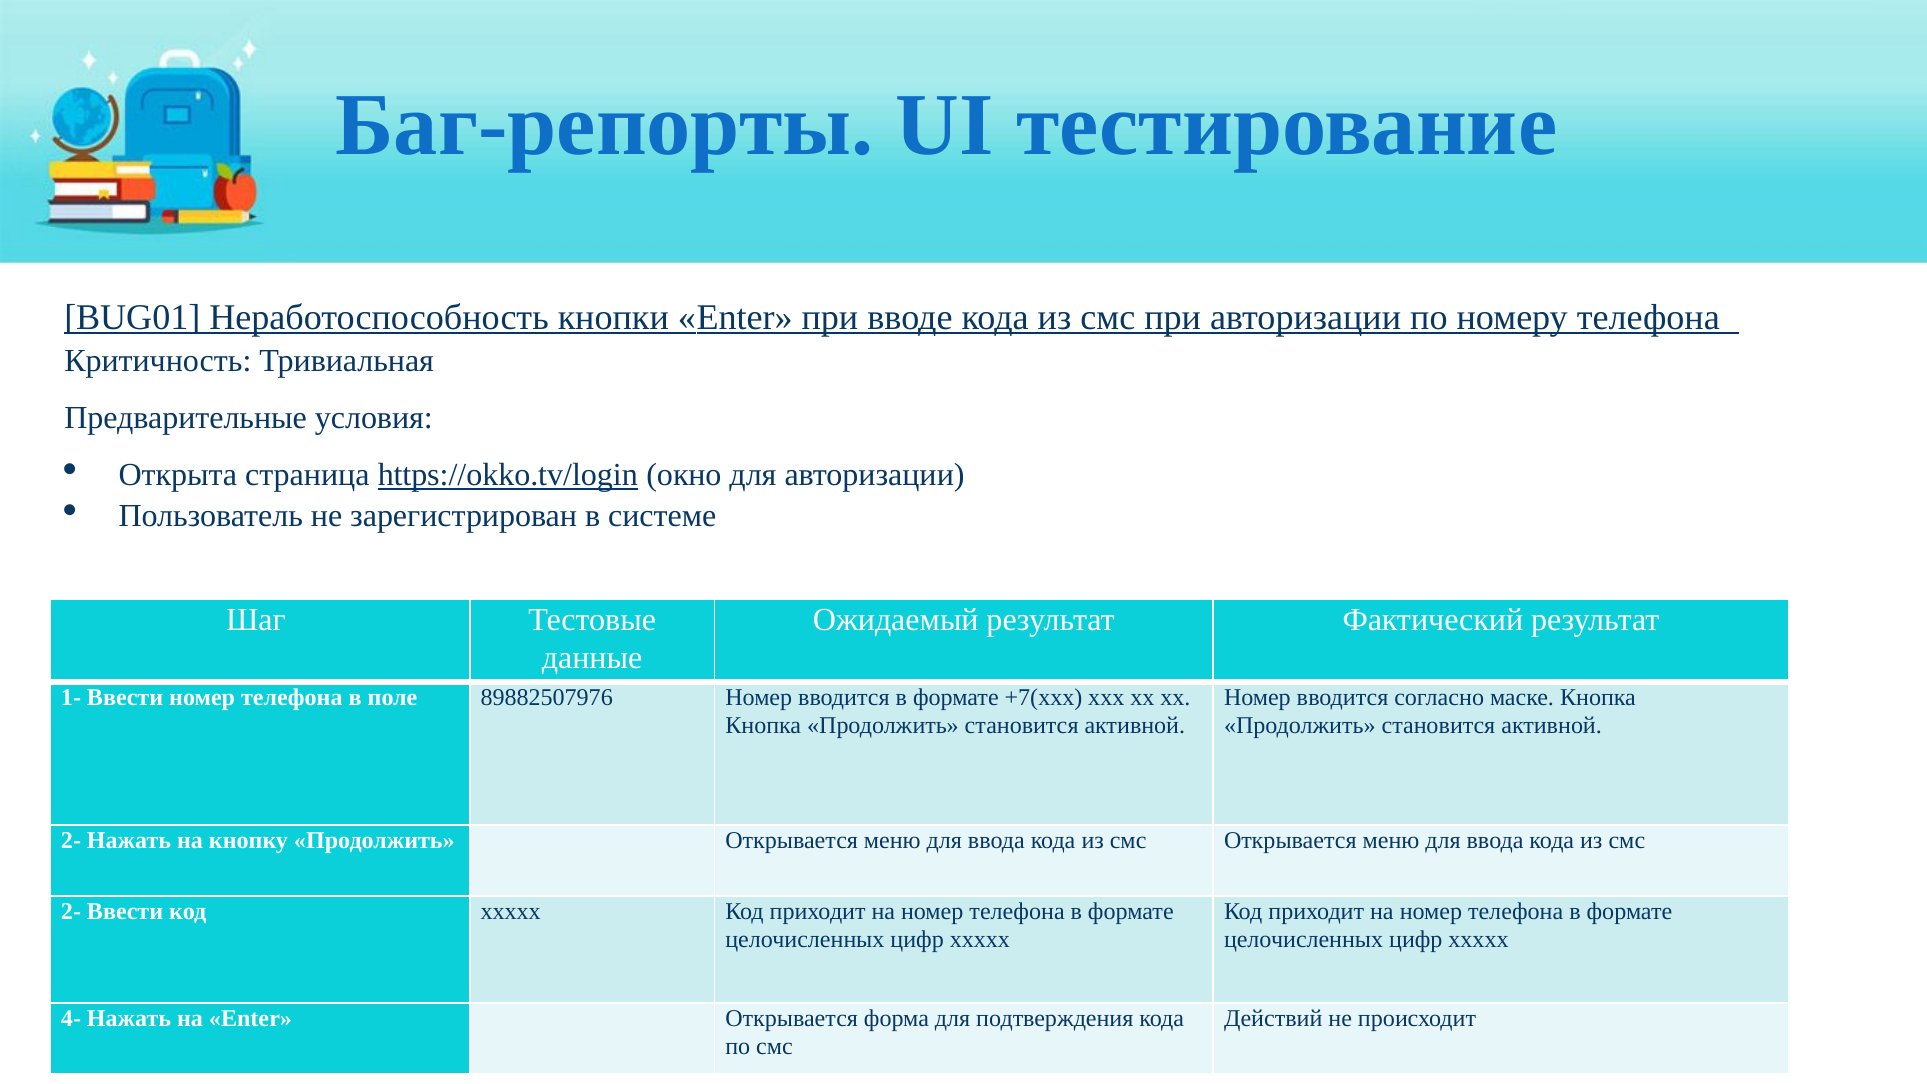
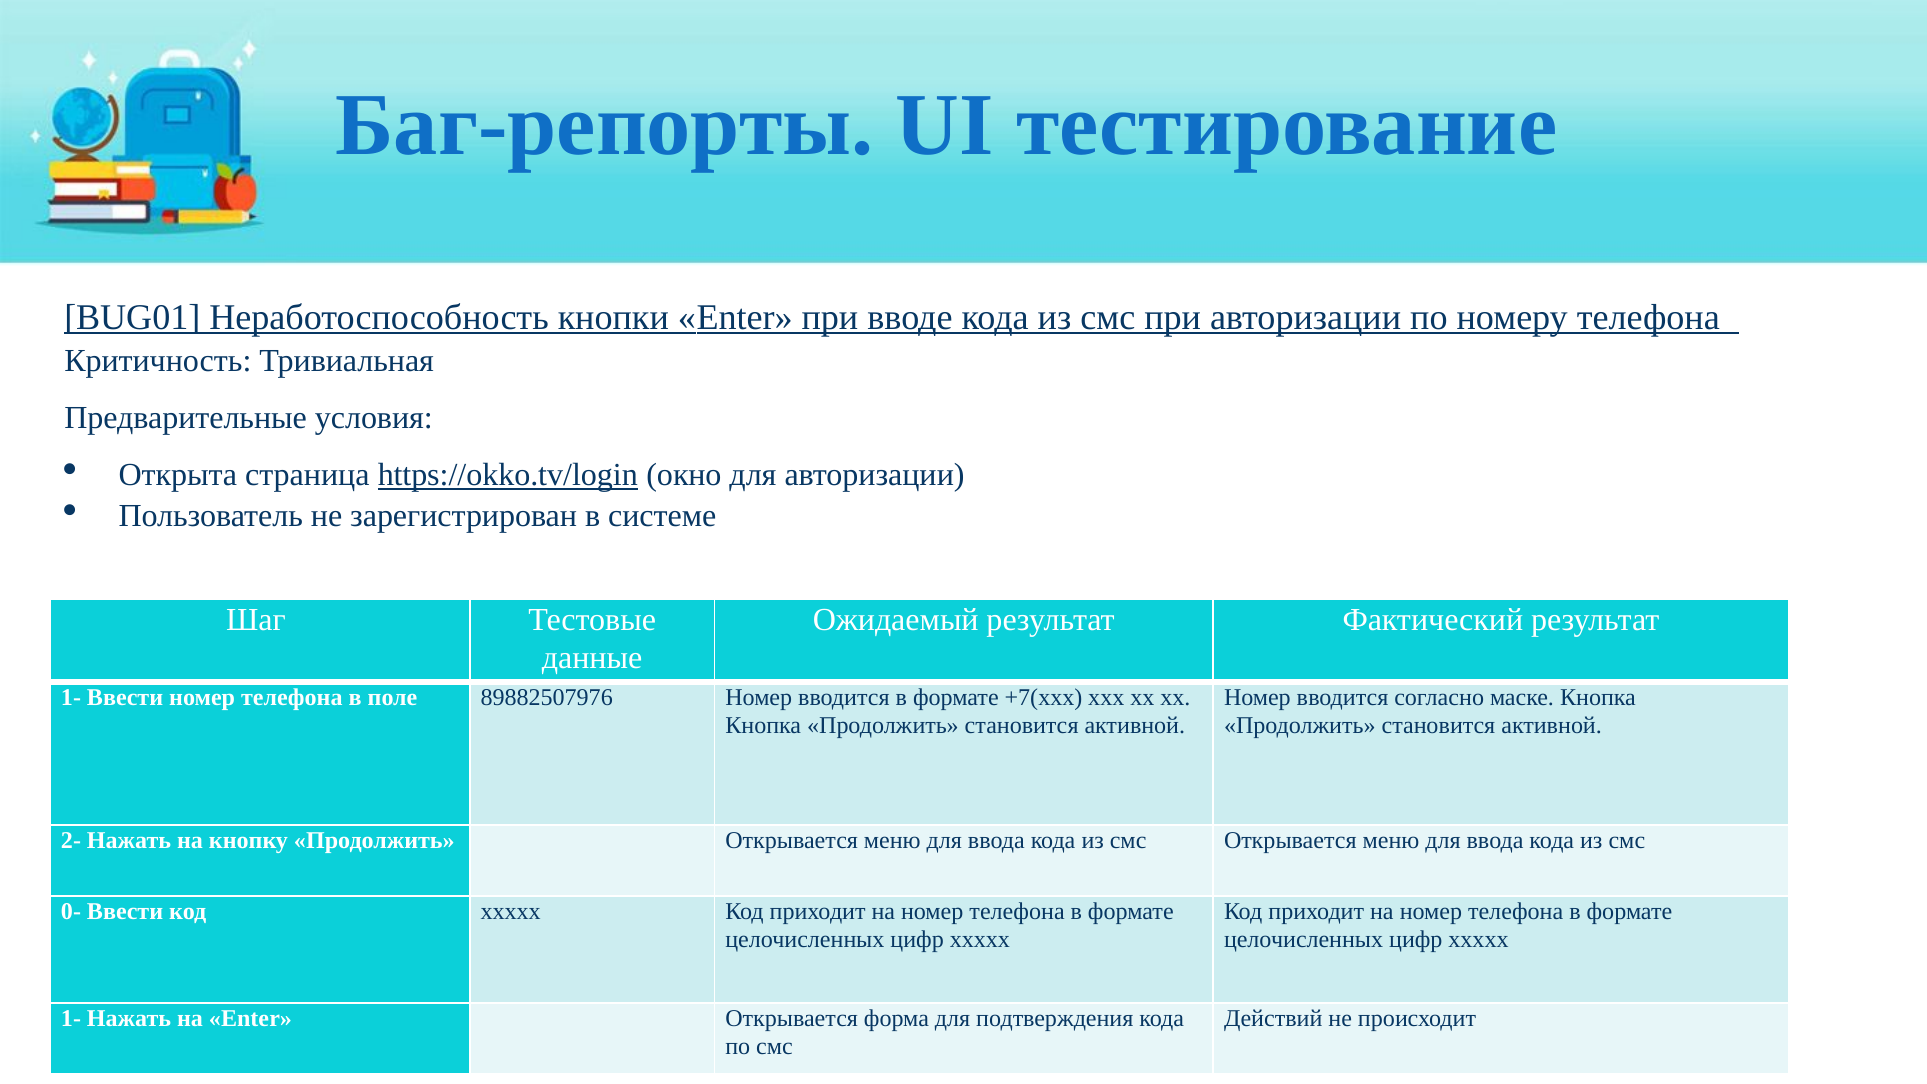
2- at (71, 911): 2- -> 0-
4- at (71, 1018): 4- -> 1-
